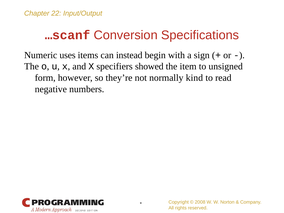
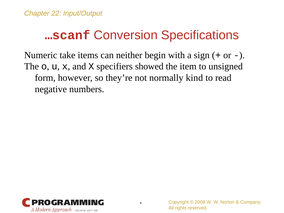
uses: uses -> take
instead: instead -> neither
